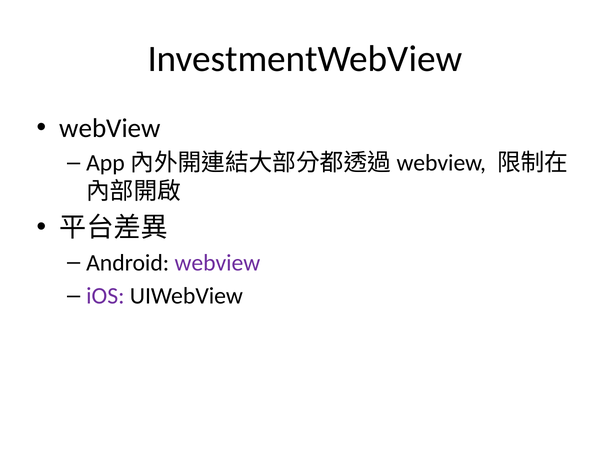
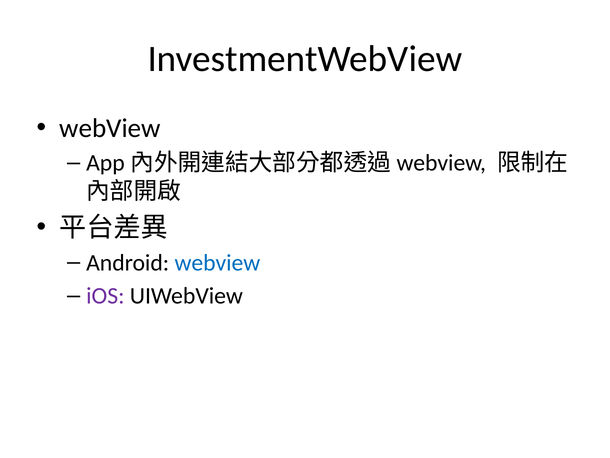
webview at (217, 263) colour: purple -> blue
